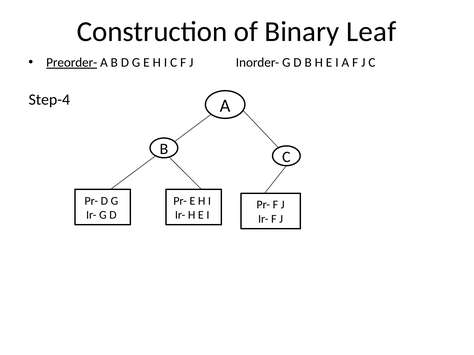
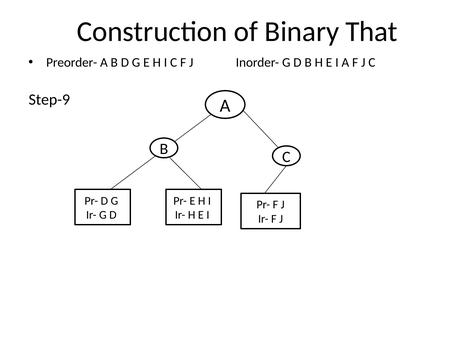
Leaf: Leaf -> That
Preorder- underline: present -> none
Step-4: Step-4 -> Step-9
